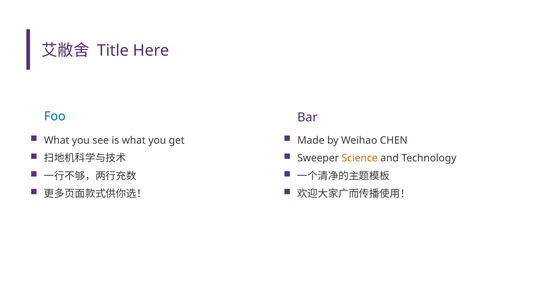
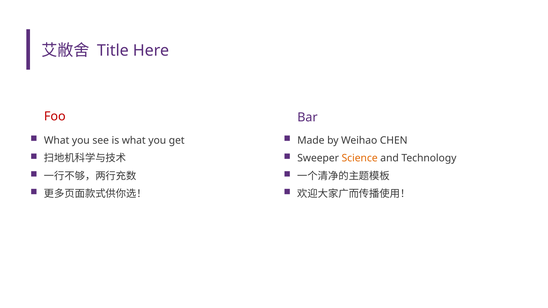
Foo colour: blue -> red
